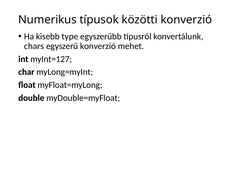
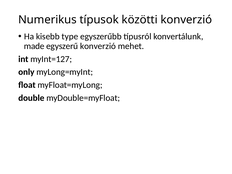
chars: chars -> made
char: char -> only
